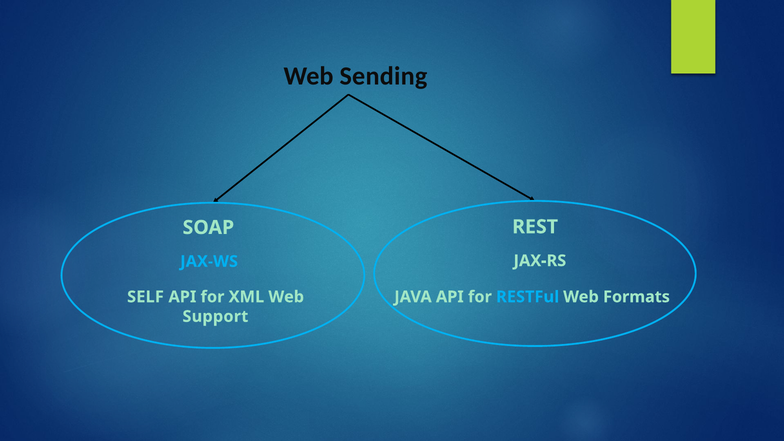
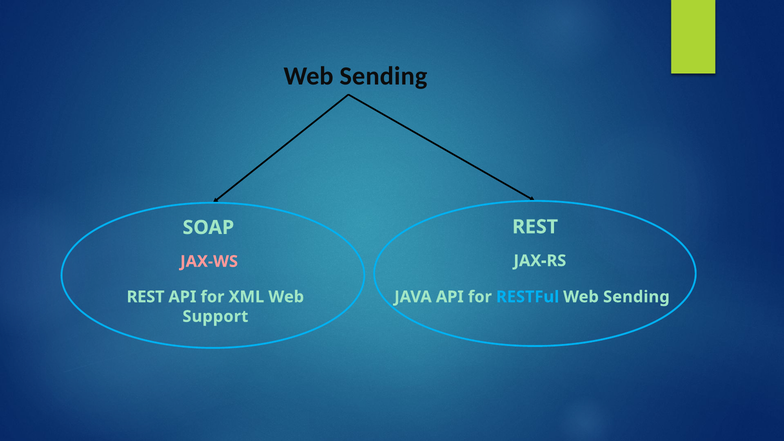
JAX-WS colour: light blue -> pink
SELF at (145, 297): SELF -> REST
Formats at (637, 297): Formats -> Sending
